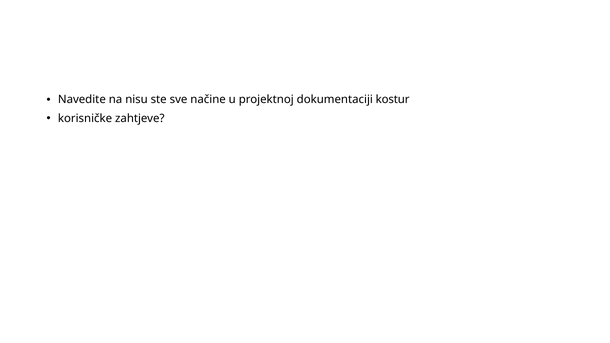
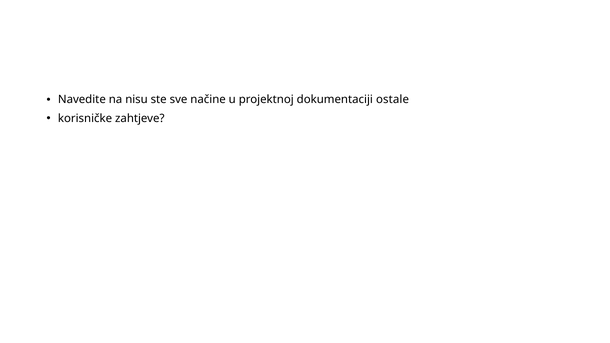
kostur: kostur -> ostale
